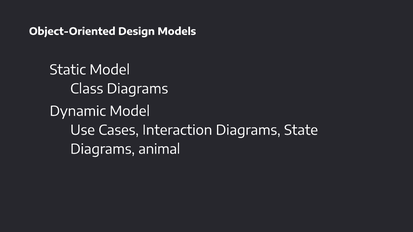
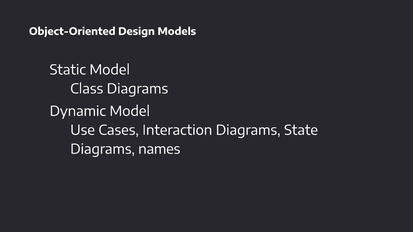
animal: animal -> names
